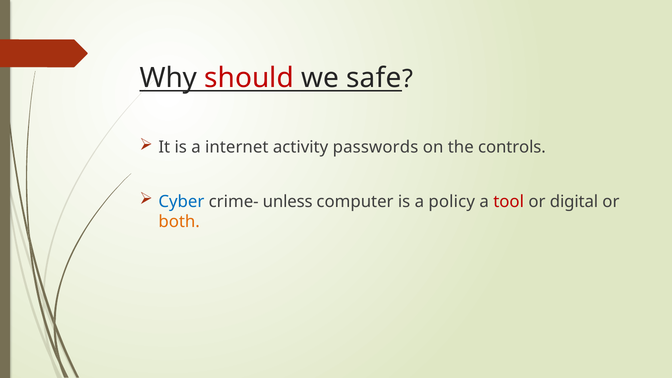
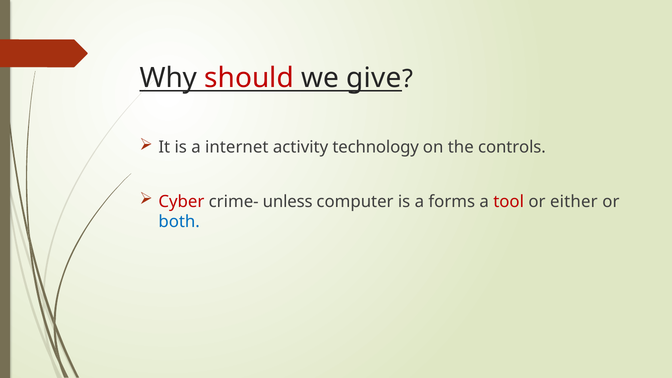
safe: safe -> give
passwords: passwords -> technology
Cyber colour: blue -> red
policy: policy -> forms
digital: digital -> either
both colour: orange -> blue
